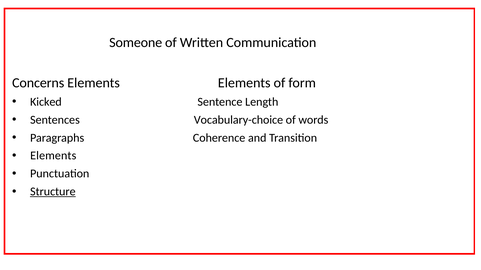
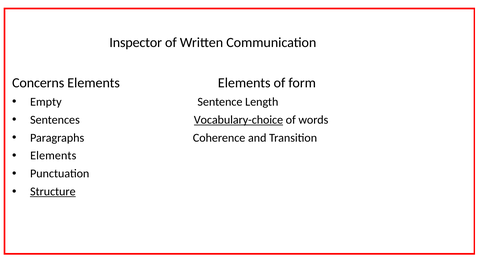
Someone: Someone -> Inspector
Kicked: Kicked -> Empty
Vocabulary-choice underline: none -> present
